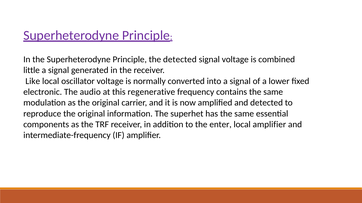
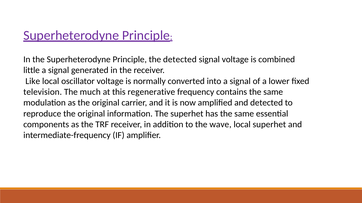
electronic: electronic -> television
audio: audio -> much
enter: enter -> wave
local amplifier: amplifier -> superhet
